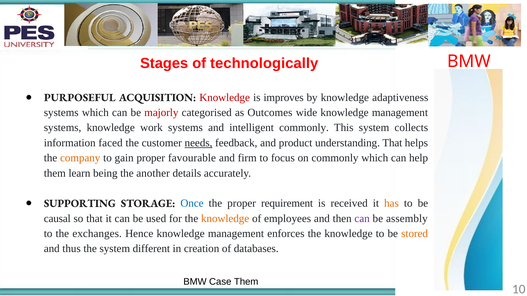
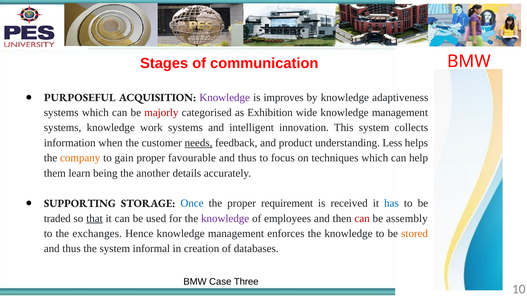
technologically: technologically -> communication
Knowledge at (225, 98) colour: red -> purple
Outcomes: Outcomes -> Exhibition
intelligent commonly: commonly -> innovation
faced: faced -> when
understanding That: That -> Less
firm at (247, 158): firm -> thus
on commonly: commonly -> techniques
has colour: orange -> blue
causal: causal -> traded
that at (94, 219) underline: none -> present
knowledge at (225, 219) colour: orange -> purple
can at (362, 219) colour: purple -> red
different: different -> informal
Case Them: Them -> Three
